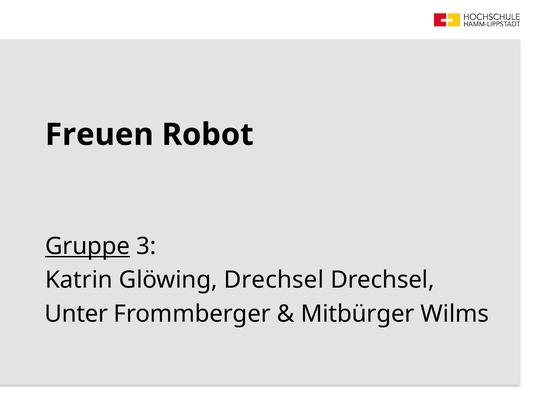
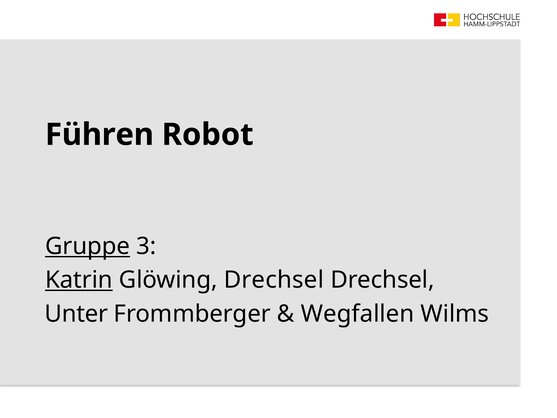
Freuen: Freuen -> Führen
Katrin underline: none -> present
Mitbürger: Mitbürger -> Wegfallen
